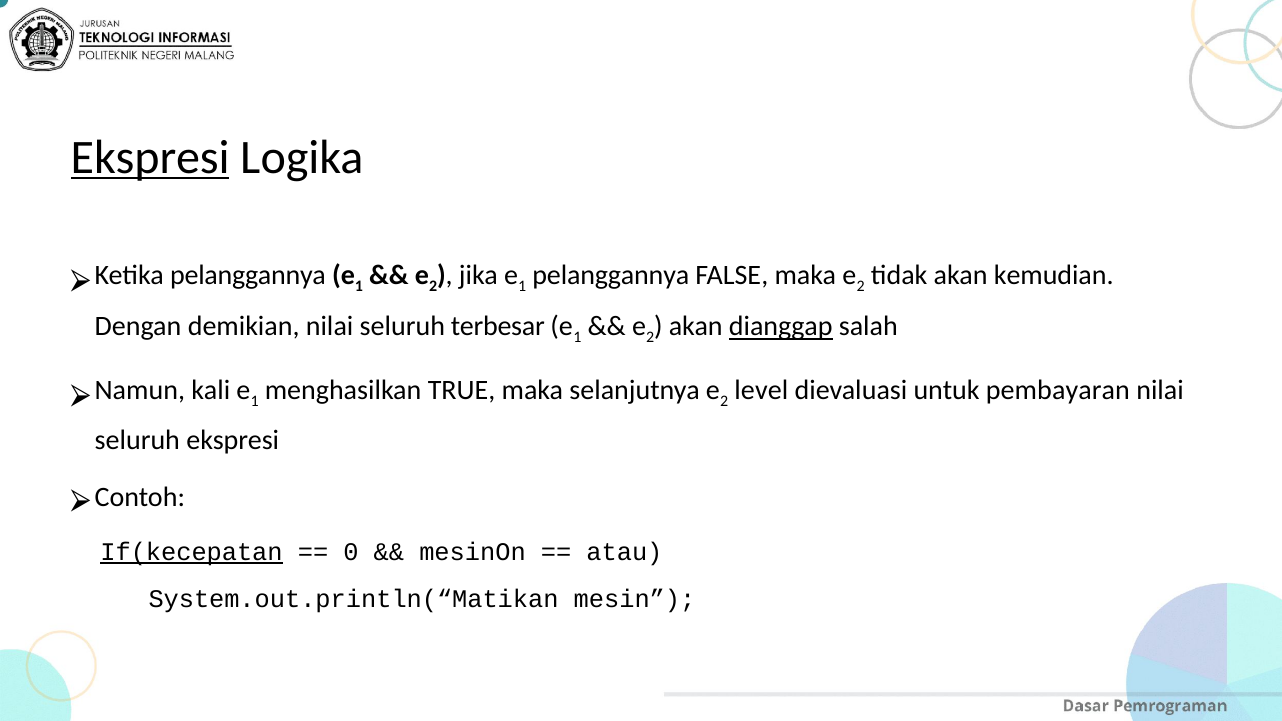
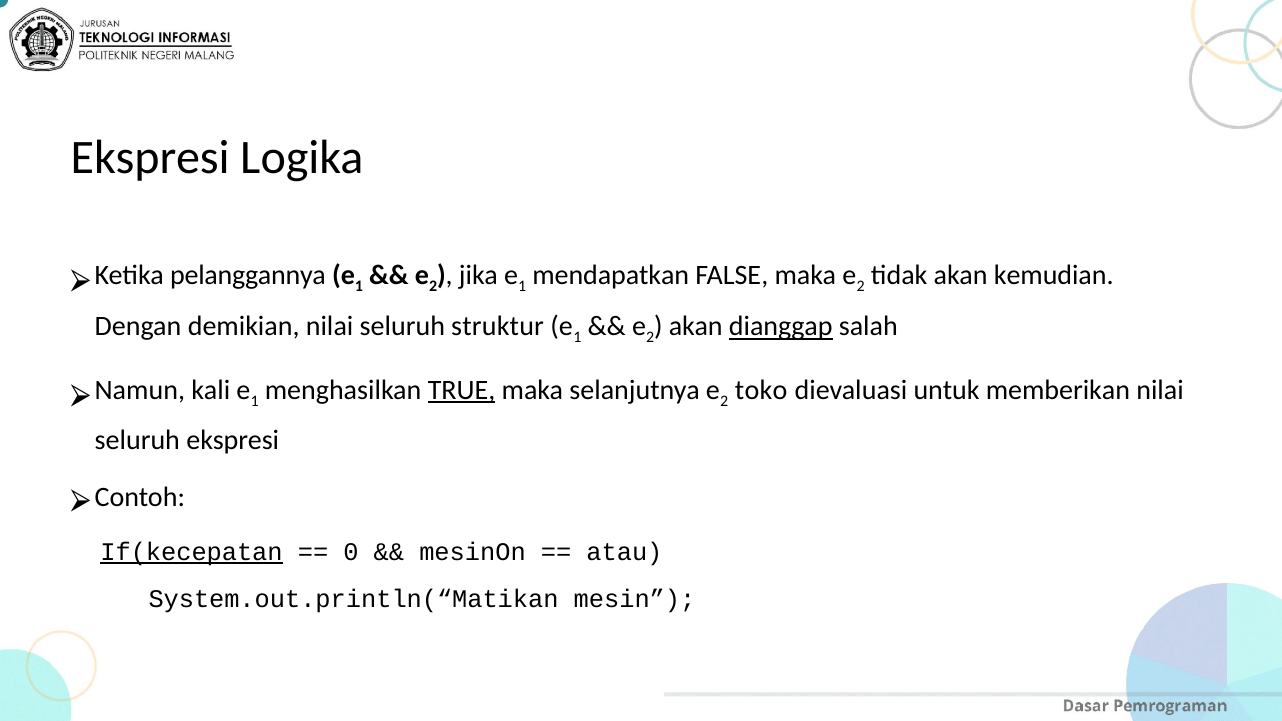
Ekspresi at (150, 157) underline: present -> none
pelanggannya at (611, 275): pelanggannya -> mendapatkan
terbesar: terbesar -> struktur
TRUE underline: none -> present
level: level -> toko
pembayaran: pembayaran -> memberikan
